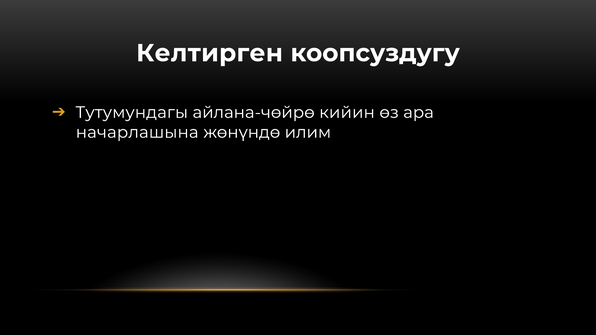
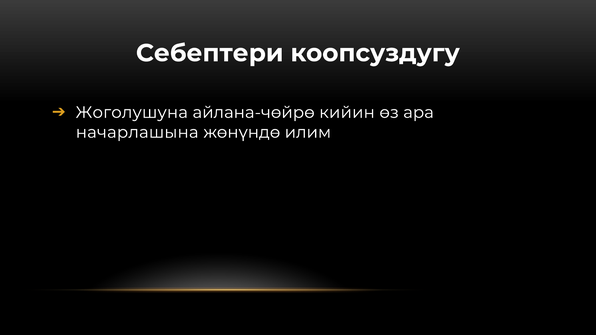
Келтирген: Келтирген -> Себептери
Тутумундагы: Тутумундагы -> Жоголушуна
